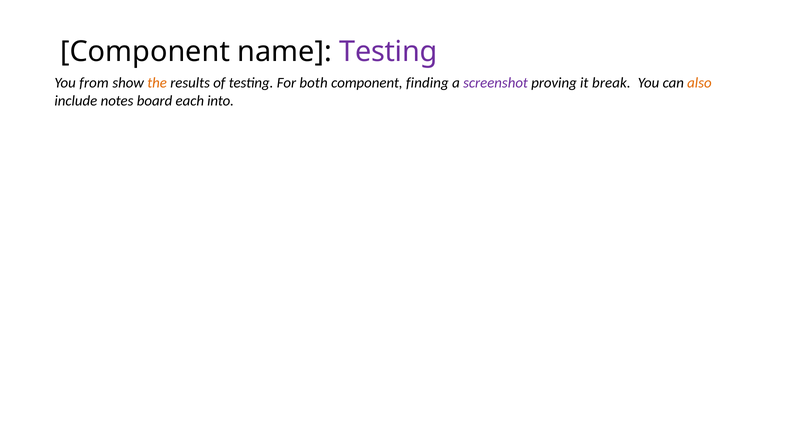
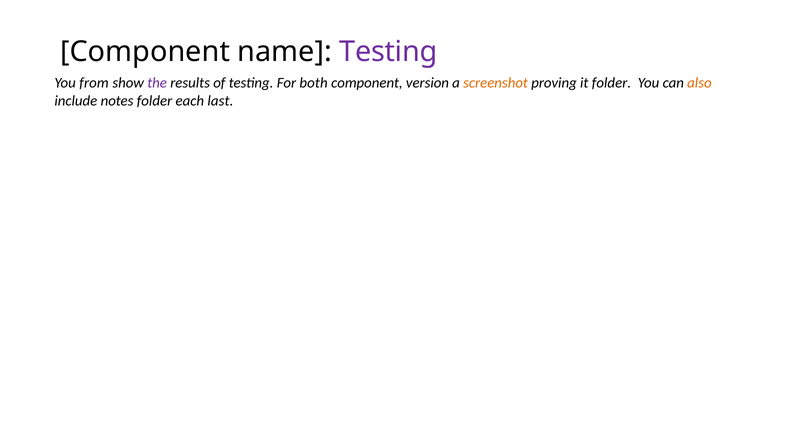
the colour: orange -> purple
finding: finding -> version
screenshot colour: purple -> orange
it break: break -> folder
notes board: board -> folder
into: into -> last
